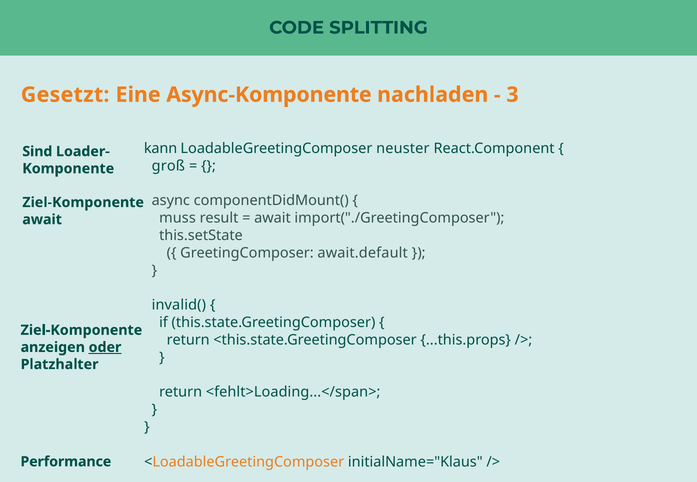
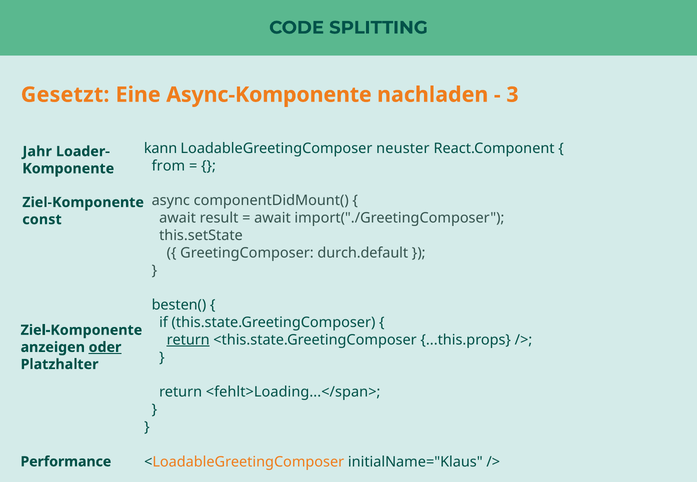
Sind: Sind -> Jahr
groß: groß -> from
muss at (178, 218): muss -> await
await at (42, 220): await -> const
await.default: await.default -> durch.default
invalid(: invalid( -> besten(
return at (188, 340) underline: none -> present
